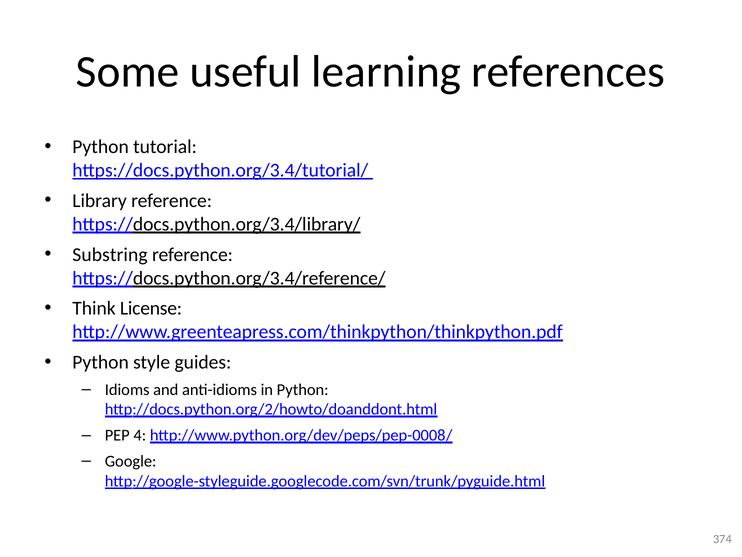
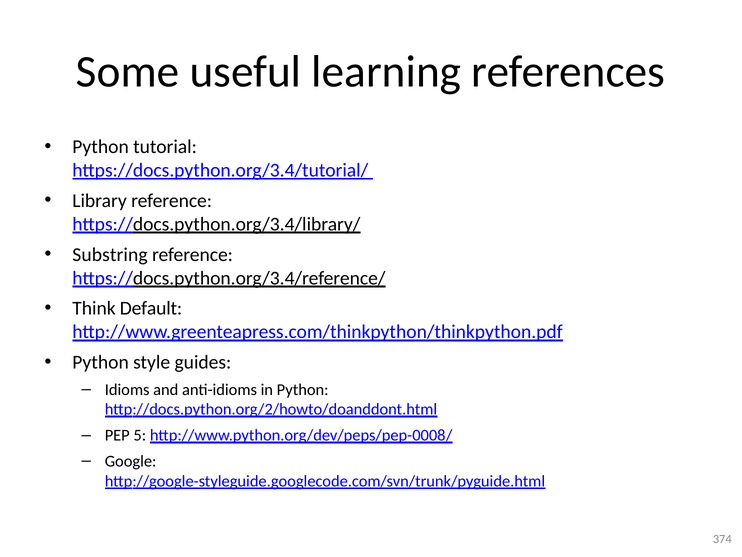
License: License -> Default
4: 4 -> 5
